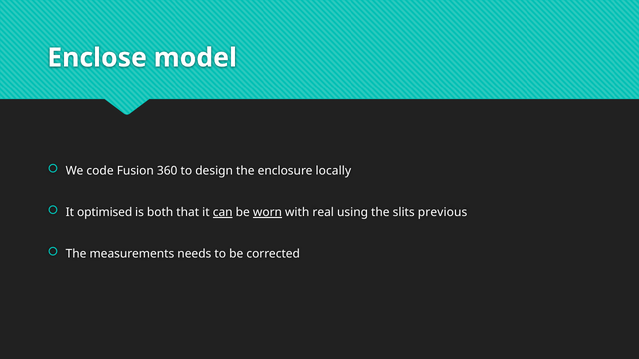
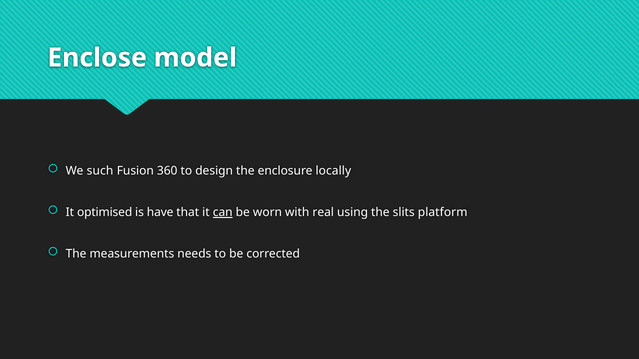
code: code -> such
both: both -> have
worn underline: present -> none
previous: previous -> platform
